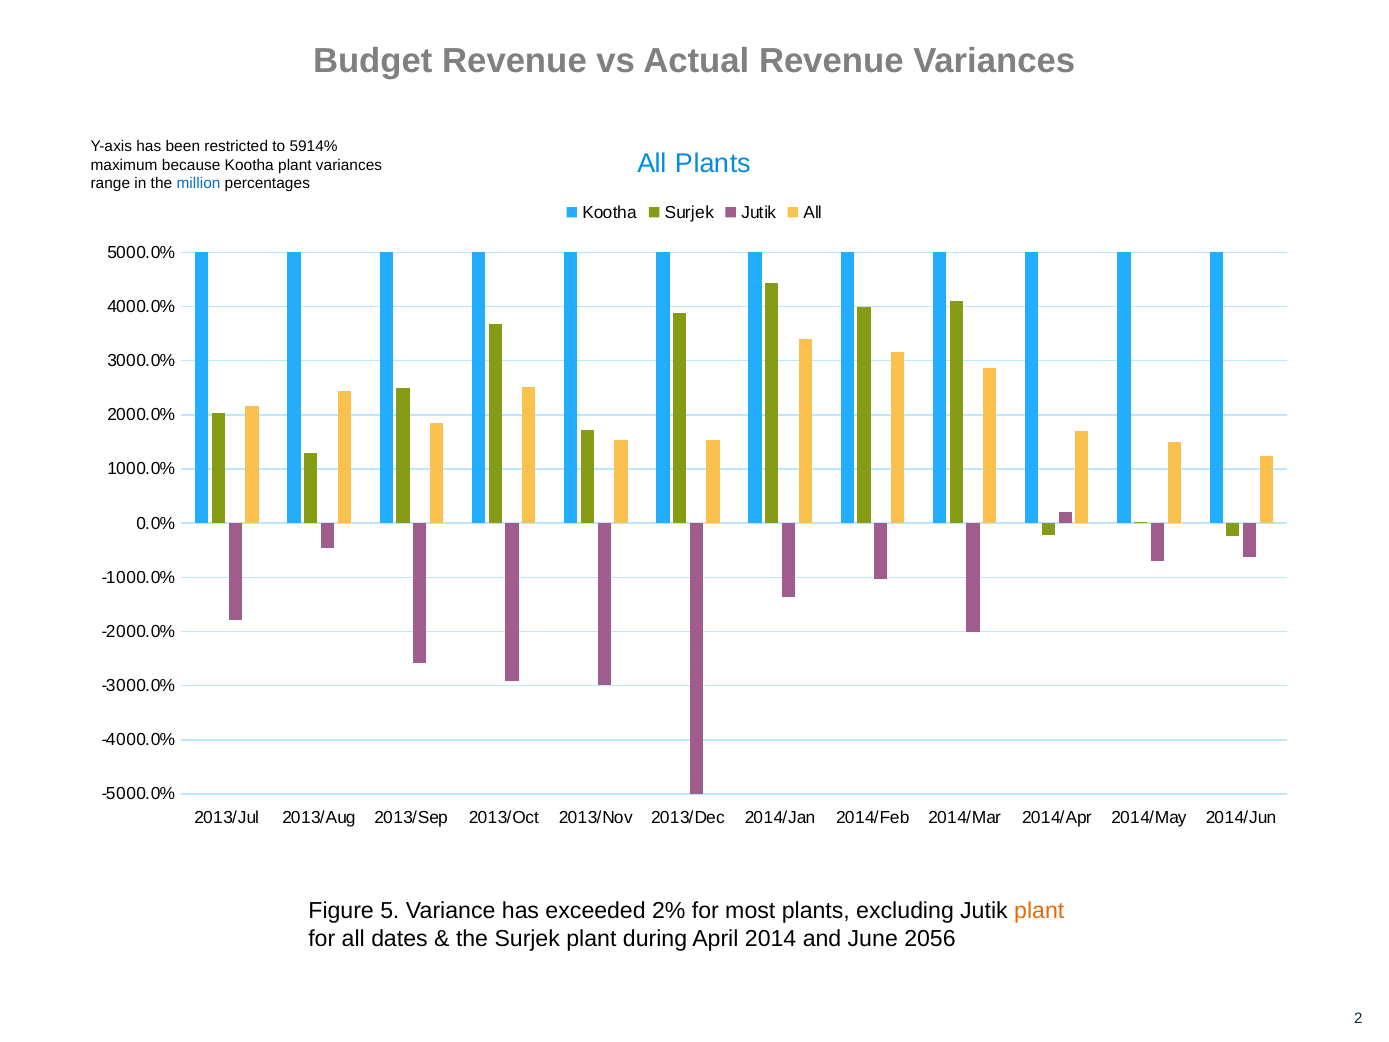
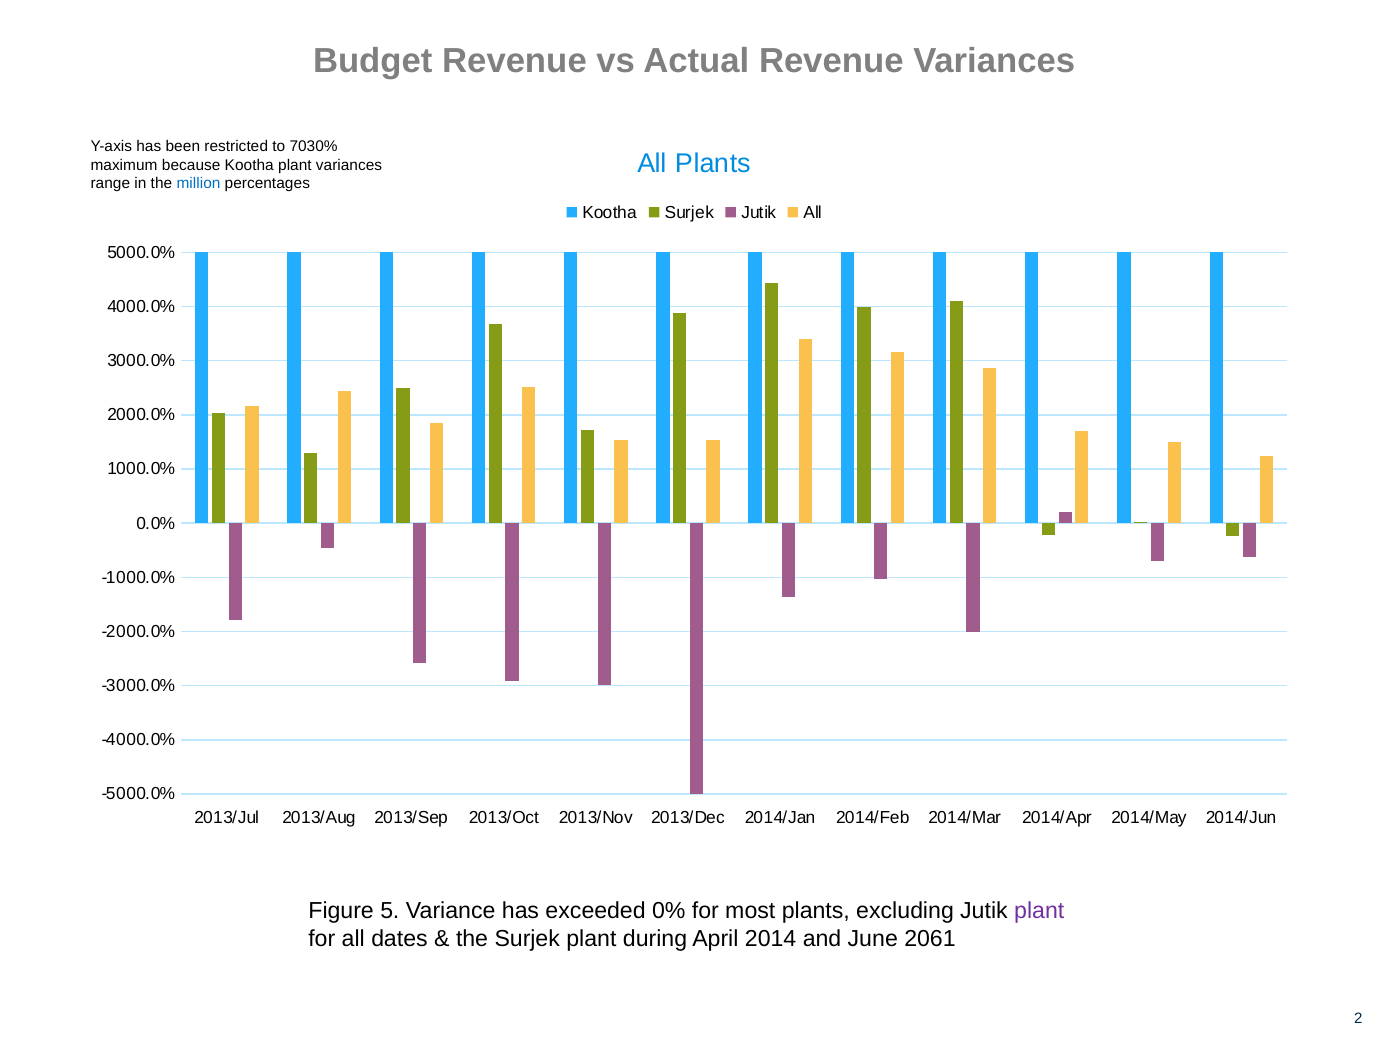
5914%: 5914% -> 7030%
2%: 2% -> 0%
plant at (1039, 911) colour: orange -> purple
2056: 2056 -> 2061
